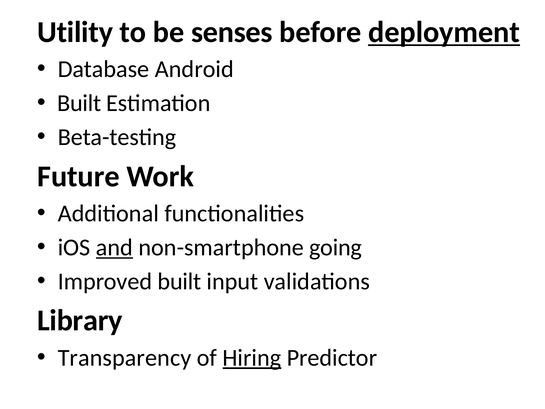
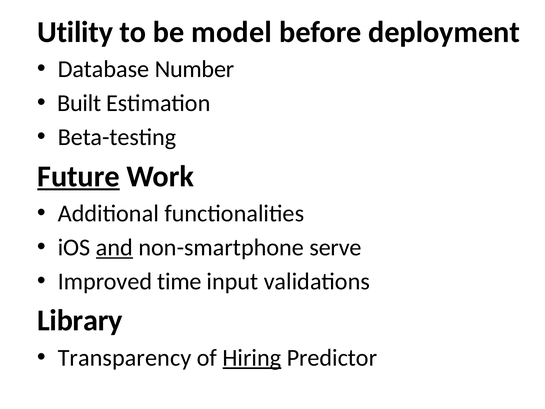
senses: senses -> model
deployment underline: present -> none
Android: Android -> Number
Future underline: none -> present
going: going -> serve
Improved built: built -> time
